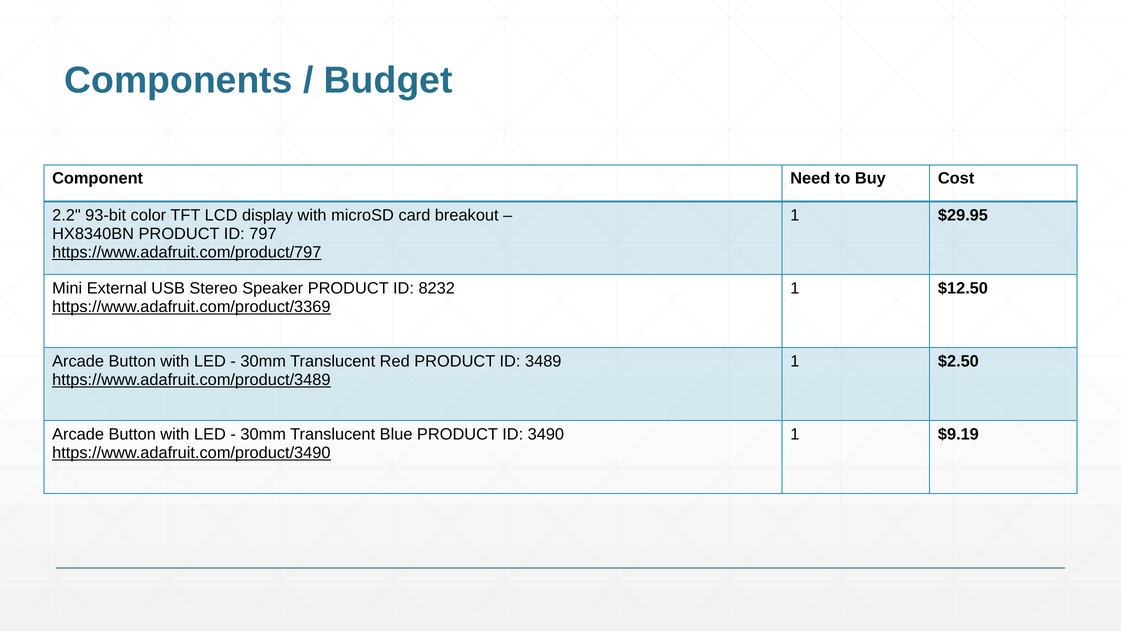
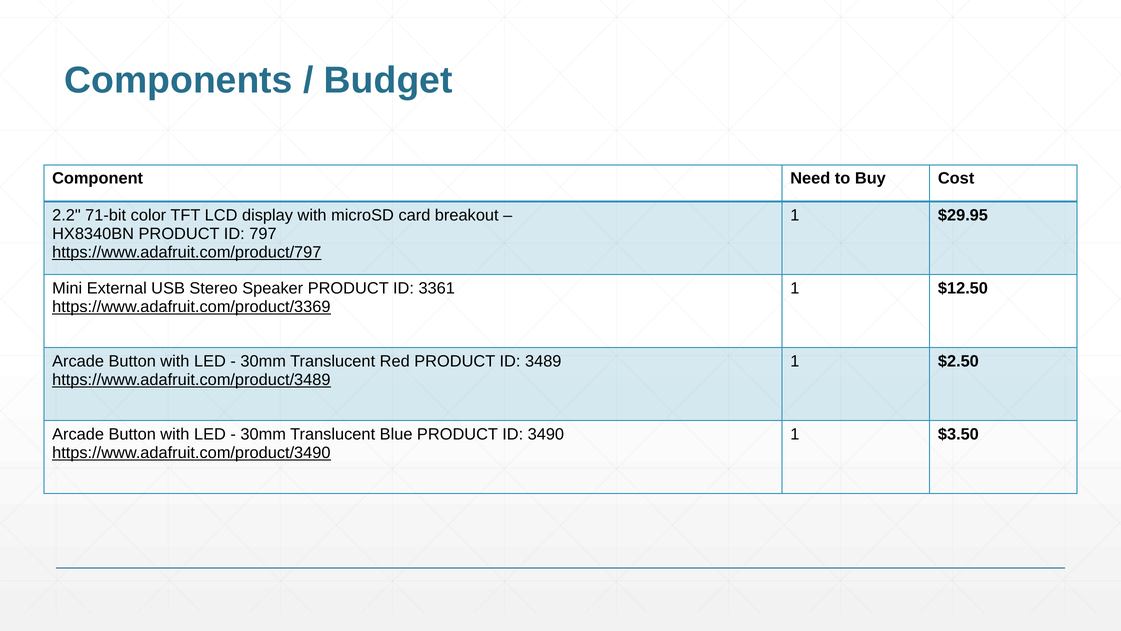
93-bit: 93-bit -> 71-bit
8232: 8232 -> 3361
$9.19: $9.19 -> $3.50
